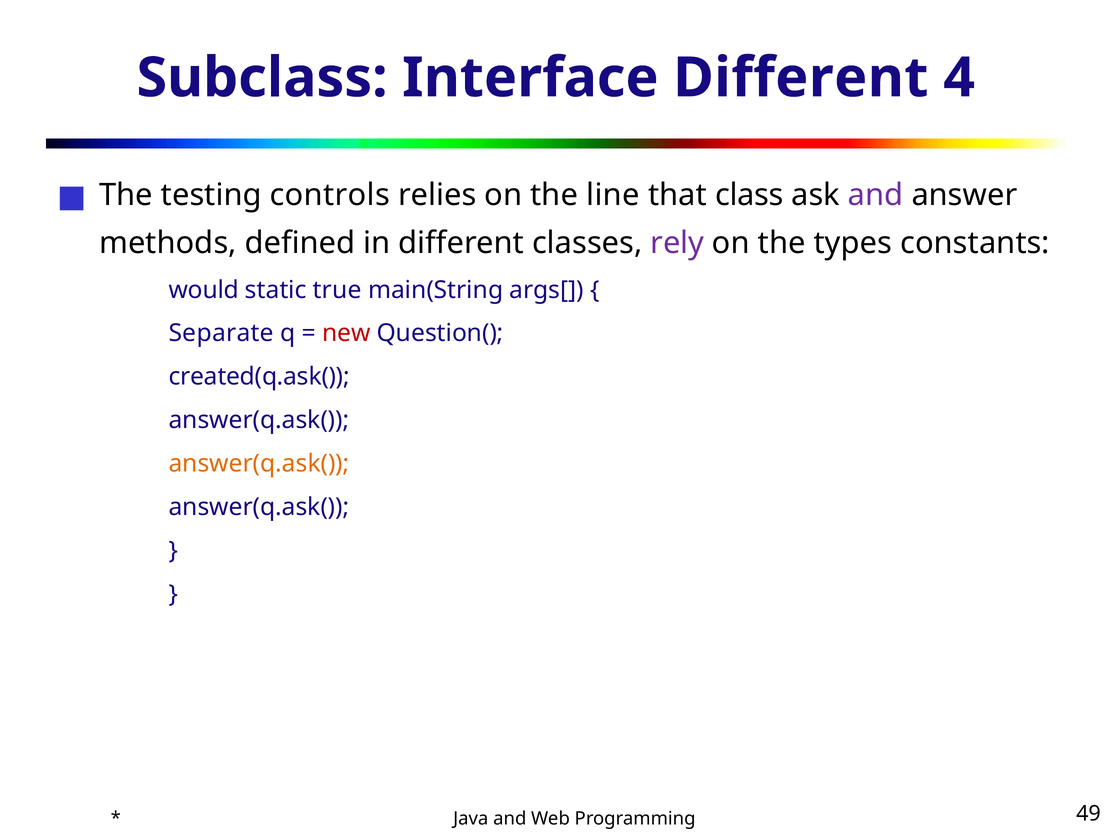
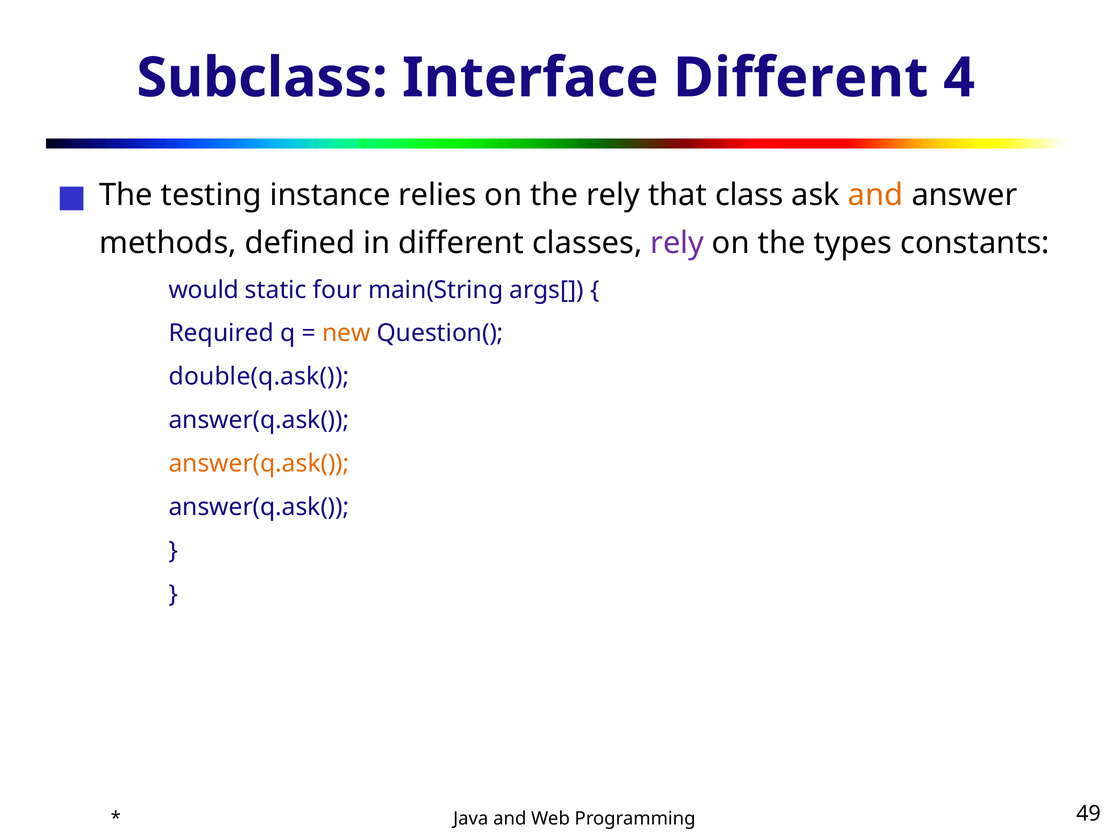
controls: controls -> instance
the line: line -> rely
and at (876, 195) colour: purple -> orange
true: true -> four
Separate: Separate -> Required
new colour: red -> orange
created(q.ask(: created(q.ask( -> double(q.ask(
